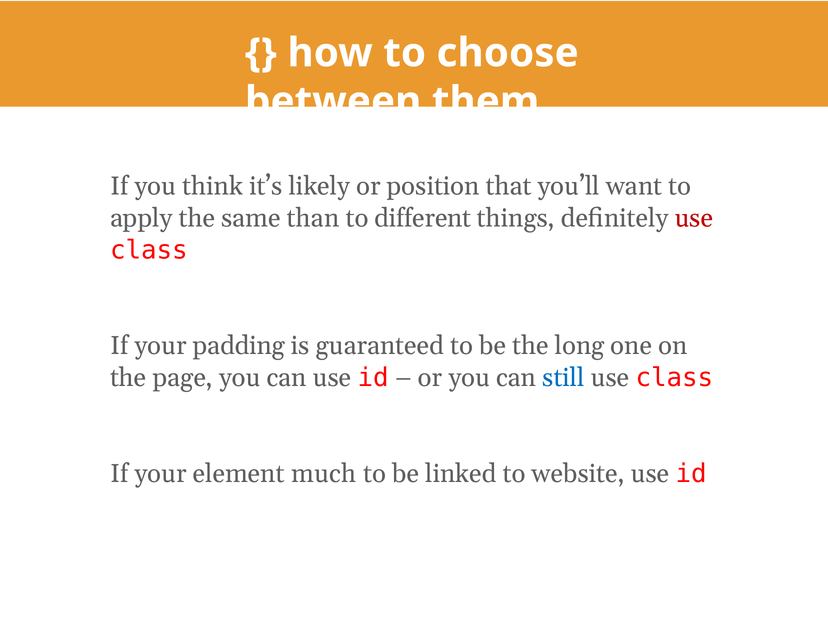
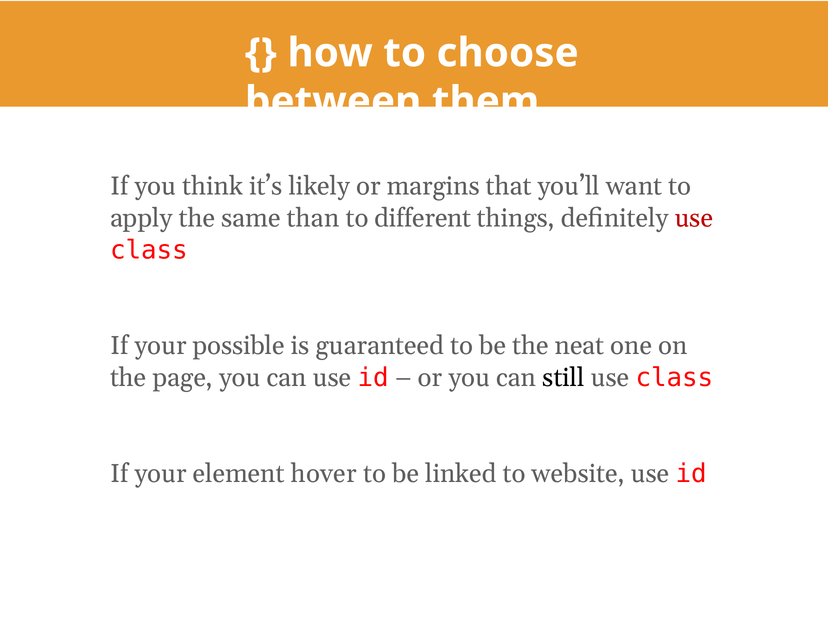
position: position -> margins
padding: padding -> possible
long: long -> neat
still colour: blue -> black
much: much -> hover
